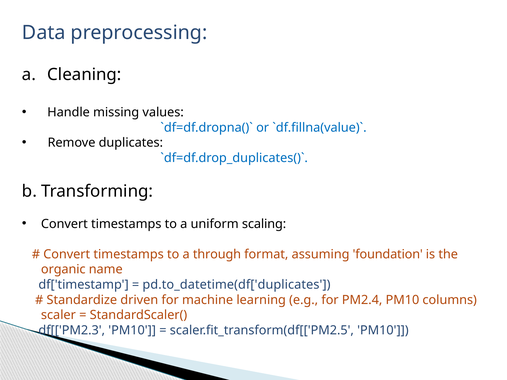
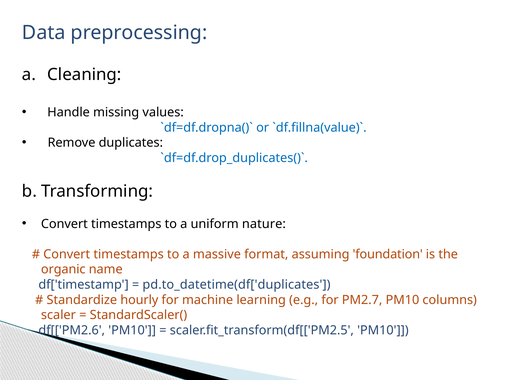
scaling: scaling -> nature
through: through -> massive
driven: driven -> hourly
PM2.4: PM2.4 -> PM2.7
df[['PM2.3: df[['PM2.3 -> df[['PM2.6
